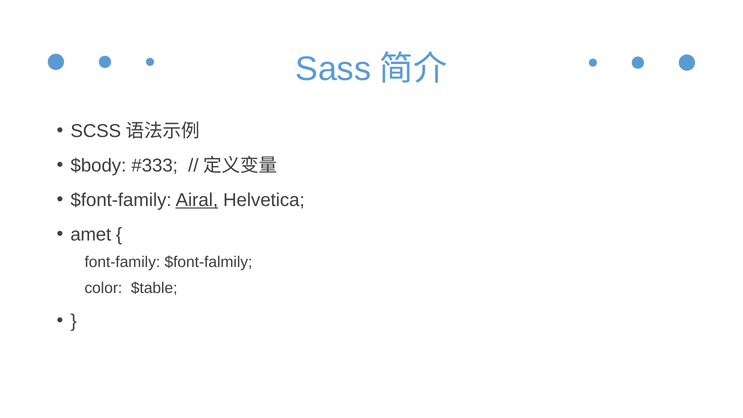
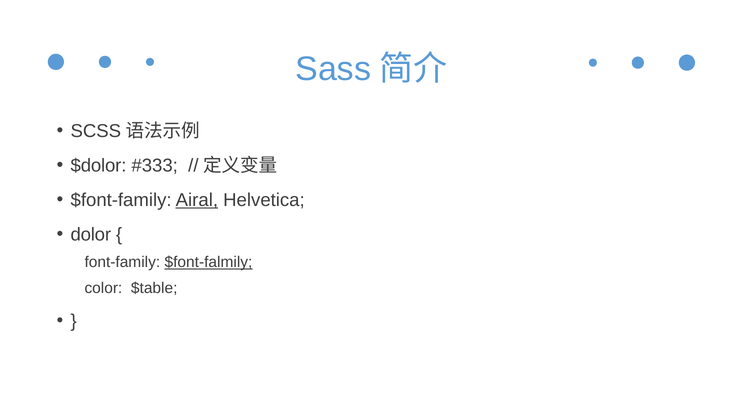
$body: $body -> $dolor
amet: amet -> dolor
$font-falmily underline: none -> present
